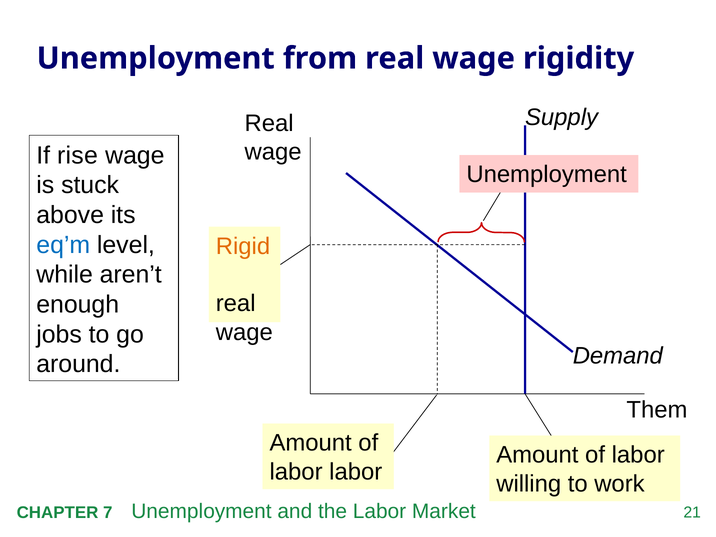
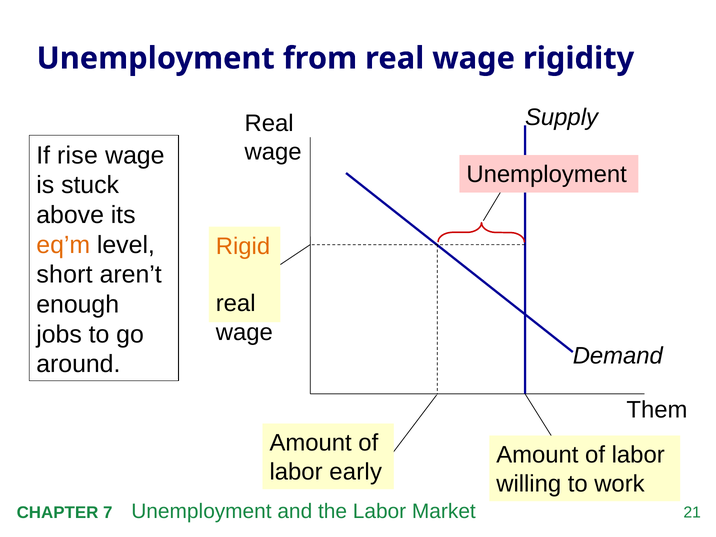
eq’m colour: blue -> orange
while: while -> short
labor labor: labor -> early
